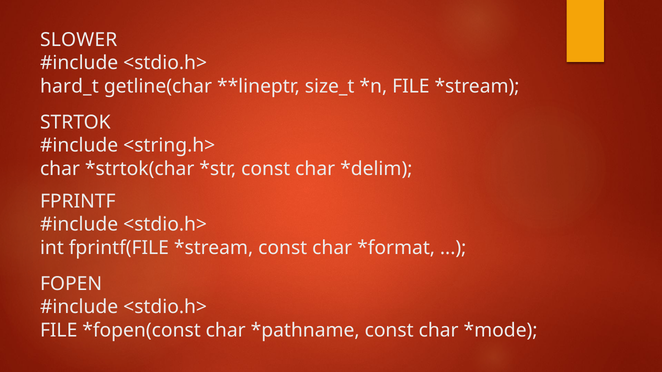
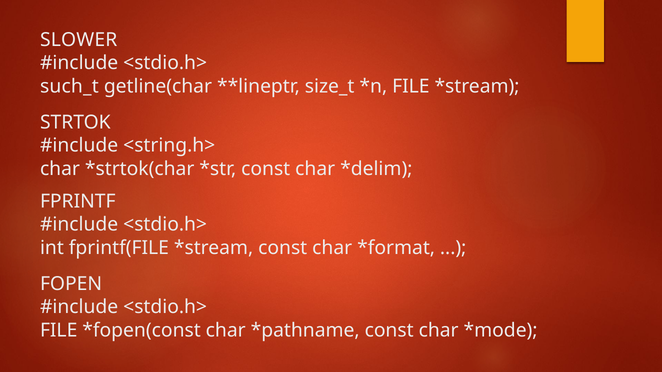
hard_t: hard_t -> such_t
